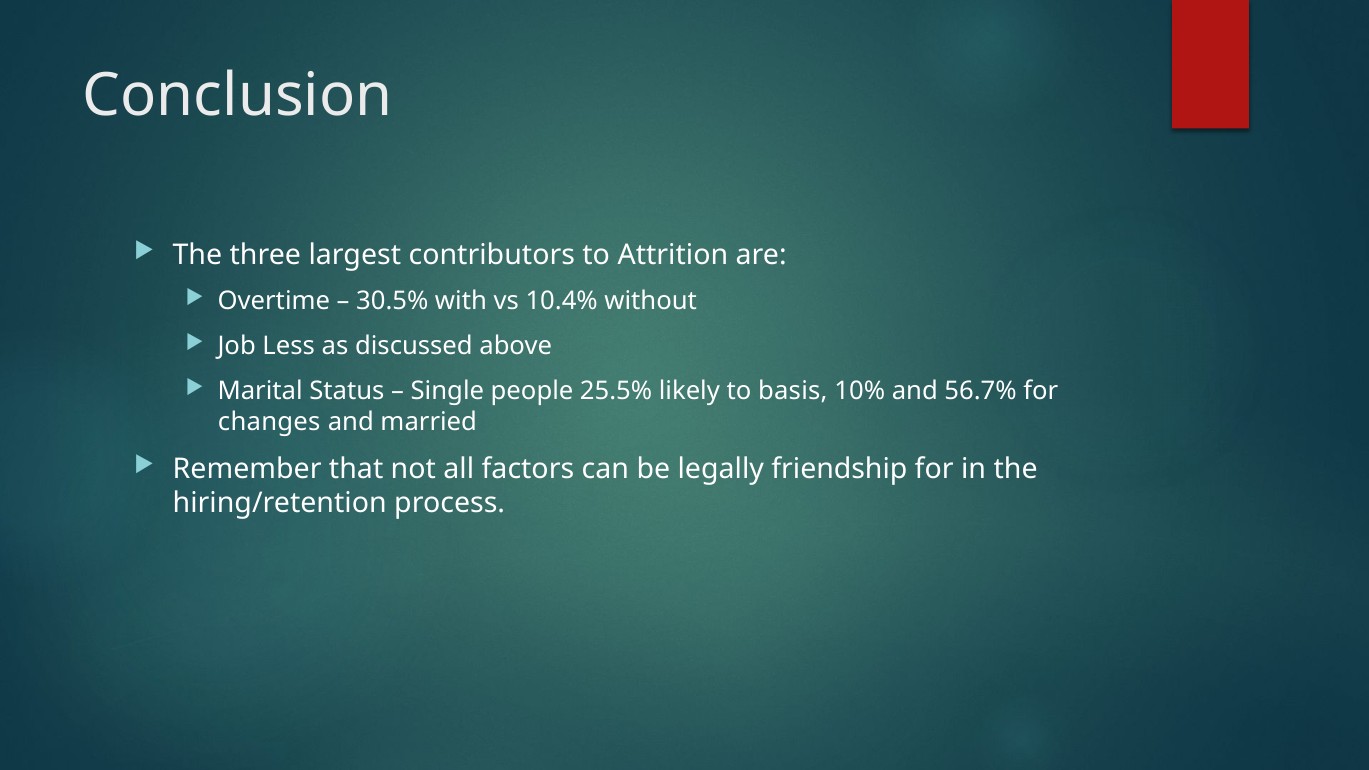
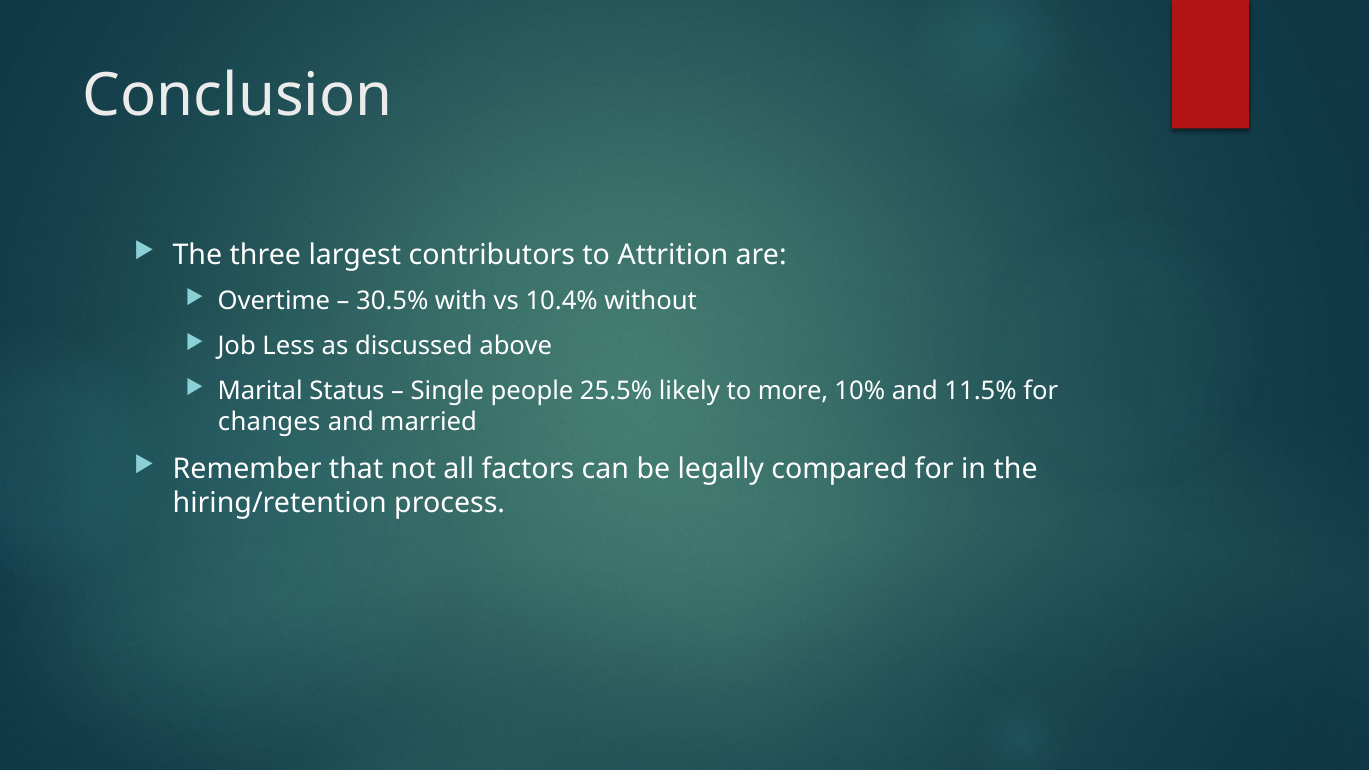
basis: basis -> more
56.7%: 56.7% -> 11.5%
friendship: friendship -> compared
